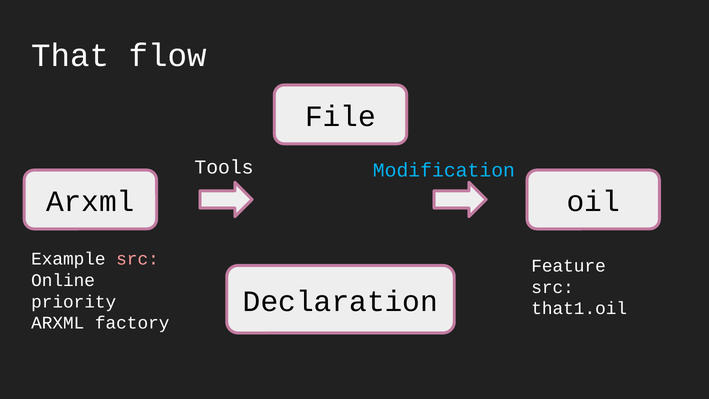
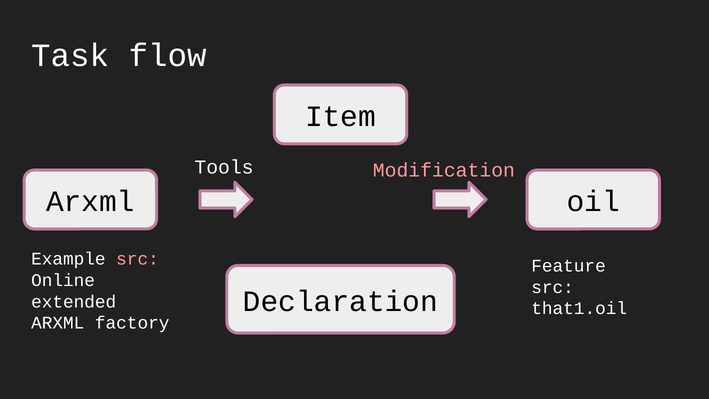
That: That -> Task
File: File -> Item
Modification colour: light blue -> pink
priority: priority -> extended
